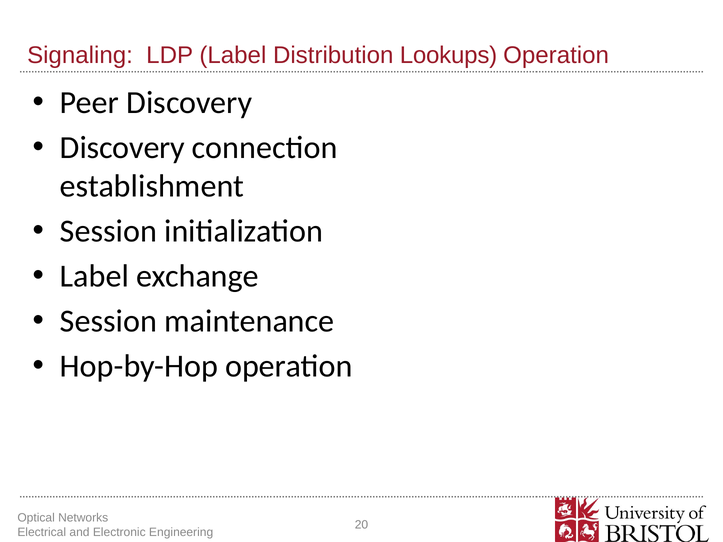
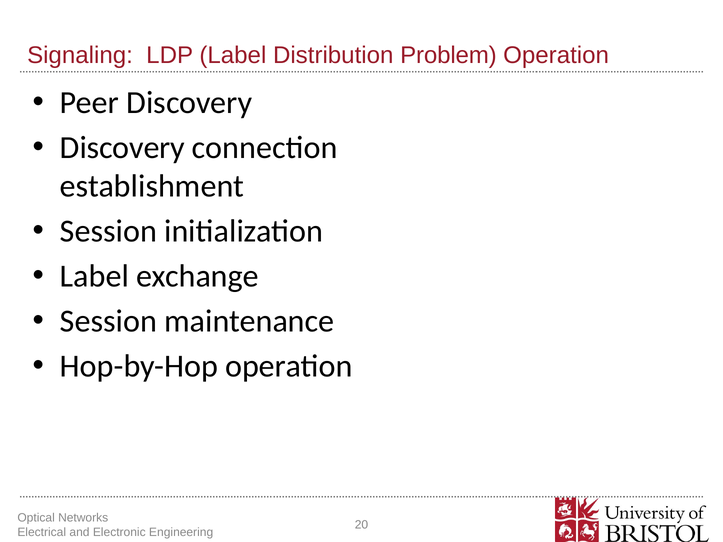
Lookups: Lookups -> Problem
